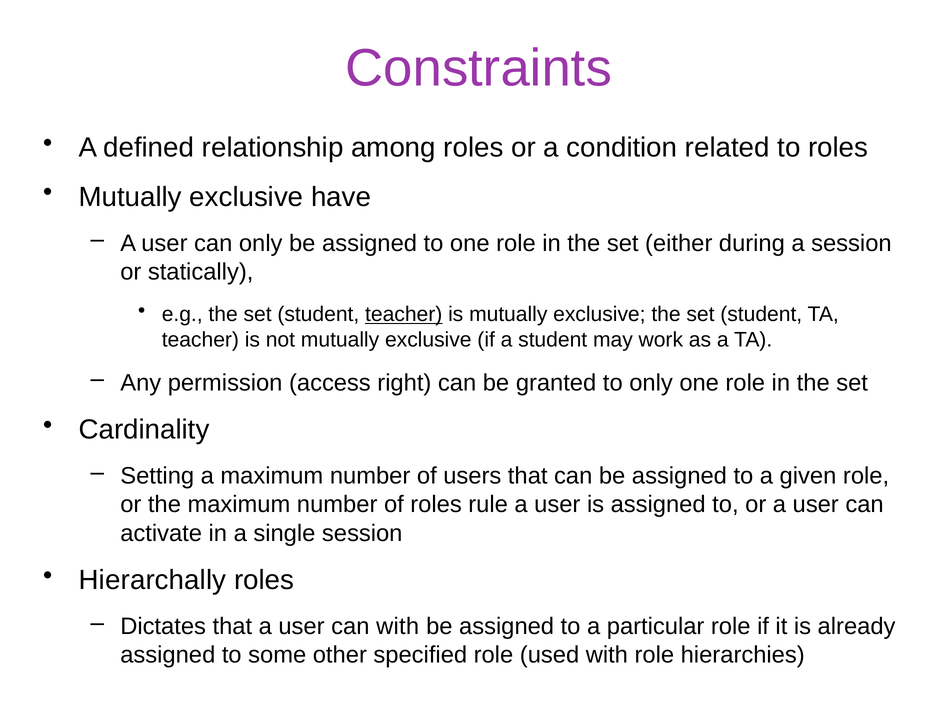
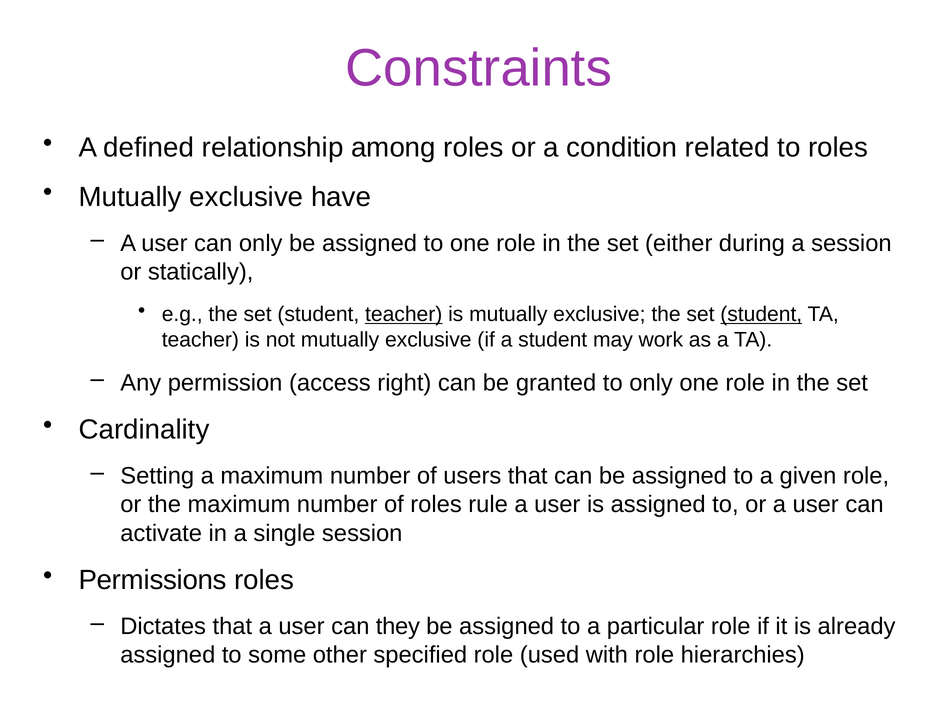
student at (761, 314) underline: none -> present
Hierarchally: Hierarchally -> Permissions
can with: with -> they
